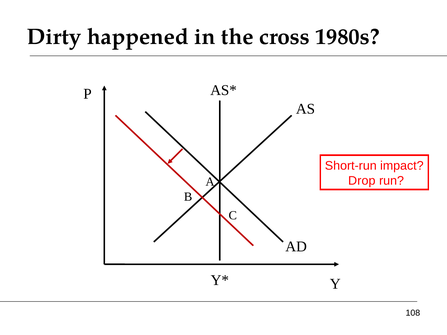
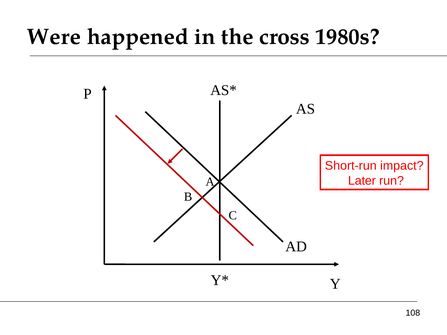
Dirty: Dirty -> Were
Drop: Drop -> Later
